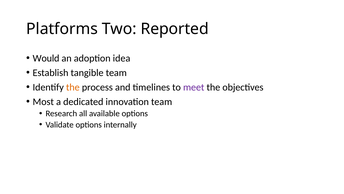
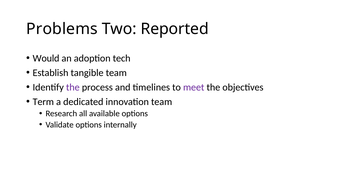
Platforms: Platforms -> Problems
idea: idea -> tech
the at (73, 87) colour: orange -> purple
Most: Most -> Term
